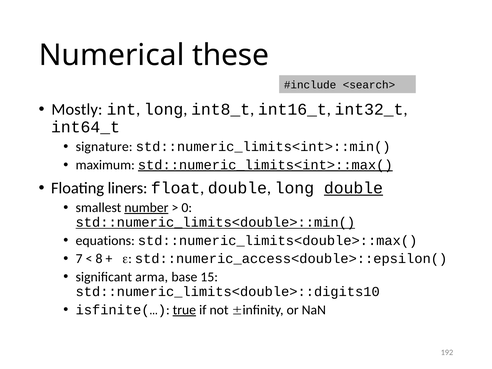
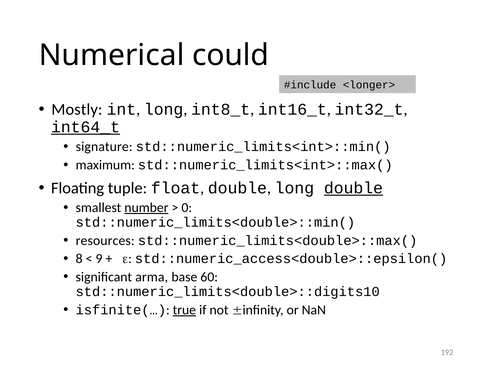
these: these -> could
<search>: <search> -> <longer>
int64_t underline: none -> present
std::numeric_limits<int>::max( underline: present -> none
liners: liners -> tuple
std::numeric_limits<double>::min( underline: present -> none
equations: equations -> resources
7: 7 -> 8
8: 8 -> 9
15: 15 -> 60
